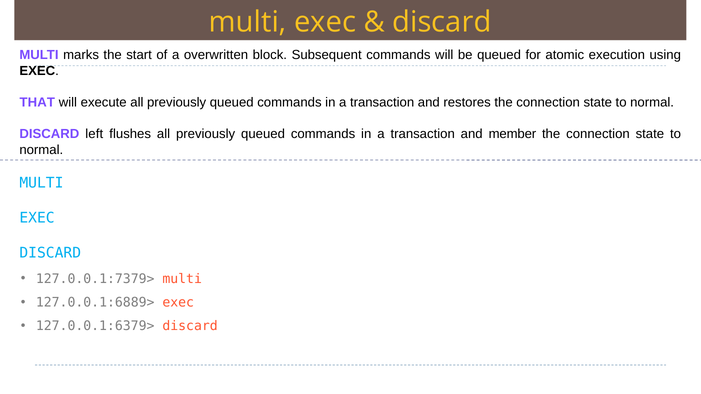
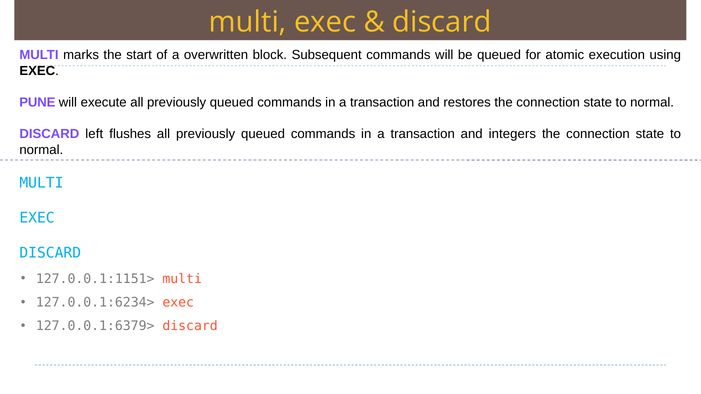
THAT: THAT -> PUNE
member: member -> integers
127.0.0.1:7379>: 127.0.0.1:7379> -> 127.0.0.1:1151>
127.0.0.1:6889>: 127.0.0.1:6889> -> 127.0.0.1:6234>
